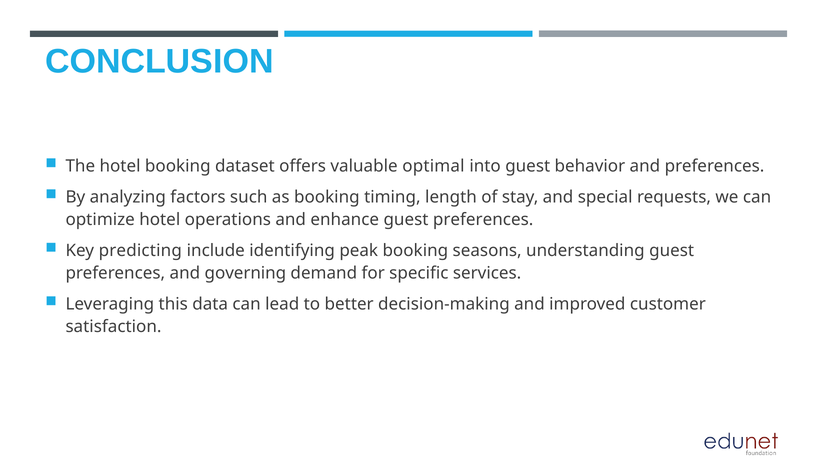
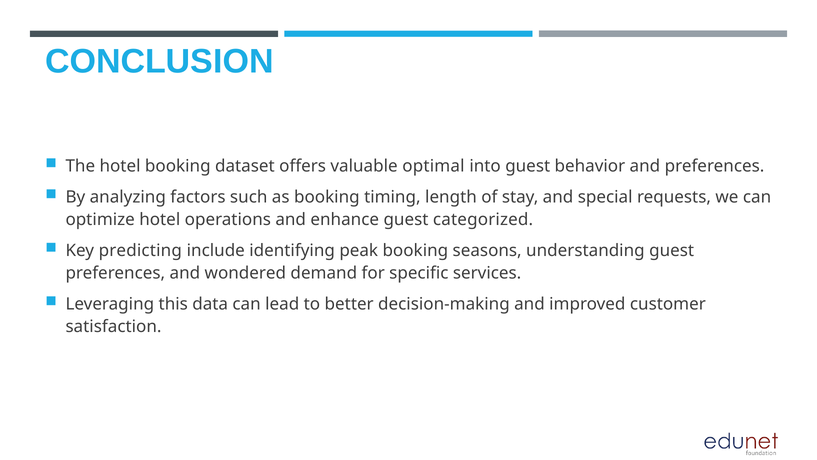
enhance guest preferences: preferences -> categorized
governing: governing -> wondered
